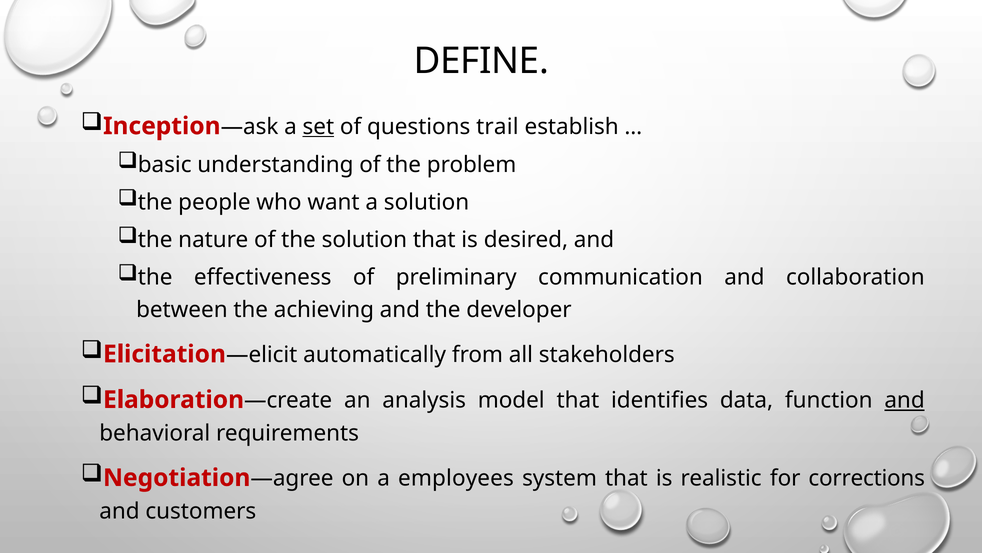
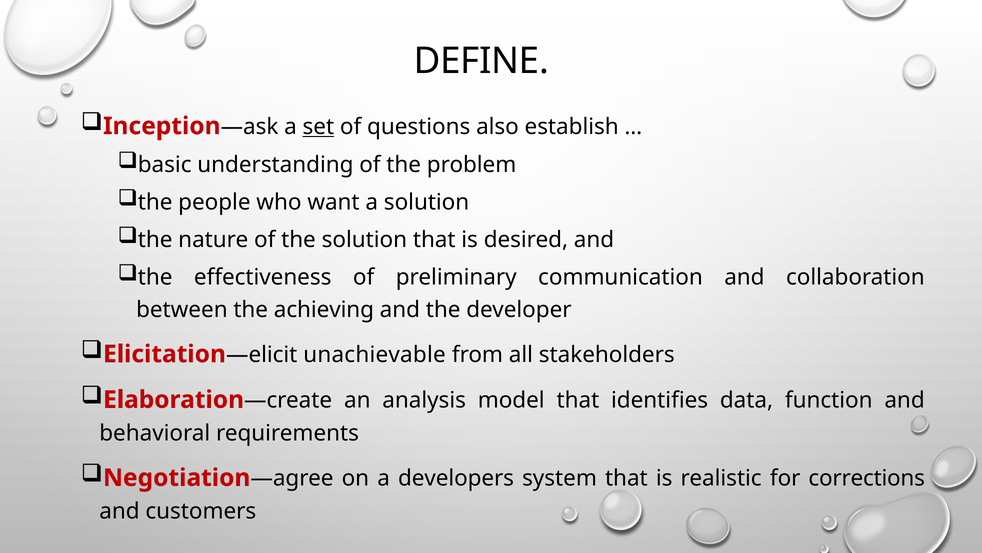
trail: trail -> also
automatically: automatically -> unachievable
and at (905, 400) underline: present -> none
employees: employees -> developers
